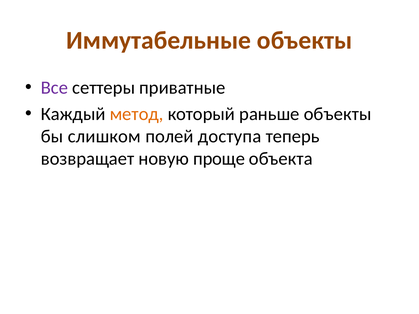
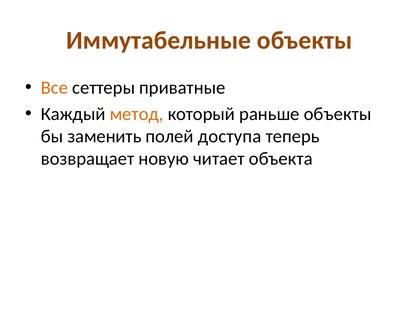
Все colour: purple -> orange
слишком: слишком -> заменить
проще: проще -> читает
